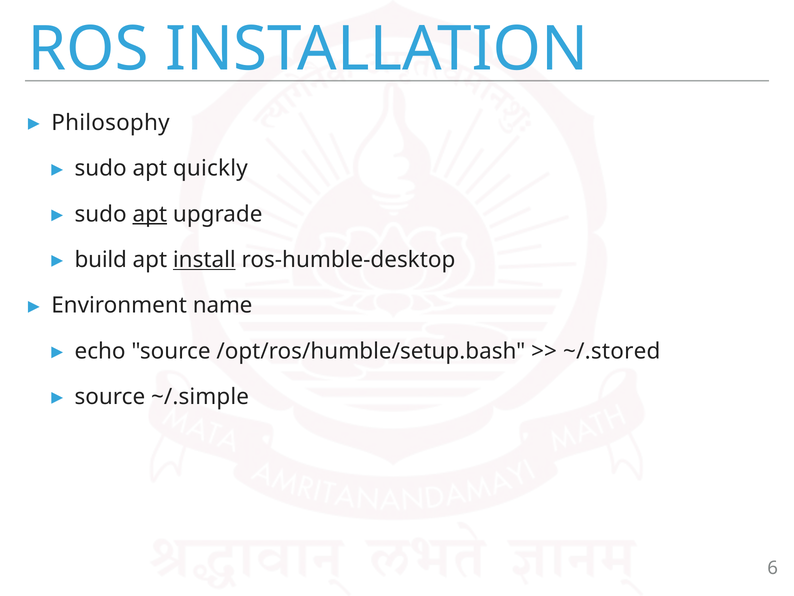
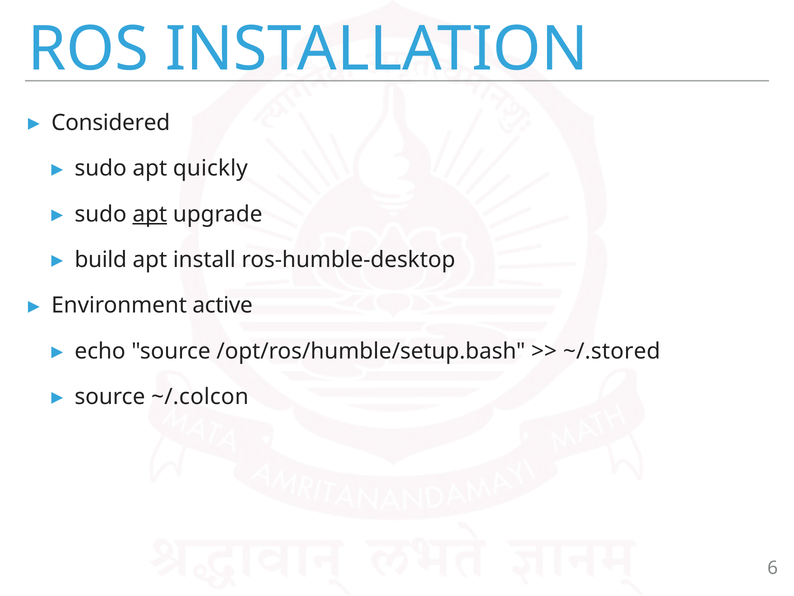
Philosophy: Philosophy -> Considered
install underline: present -> none
name: name -> active
~/.simple: ~/.simple -> ~/.colcon
